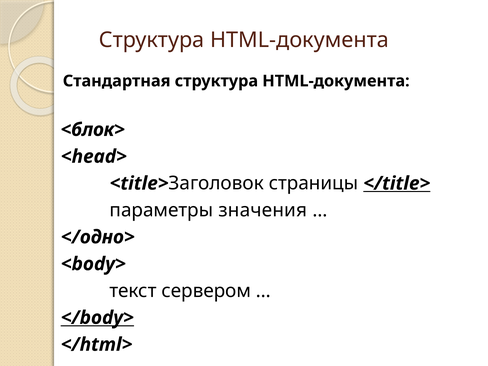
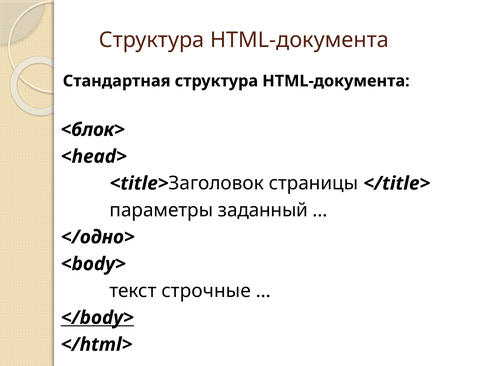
</title> underline: present -> none
значения: значения -> заданный
сервером: сервером -> строчные
